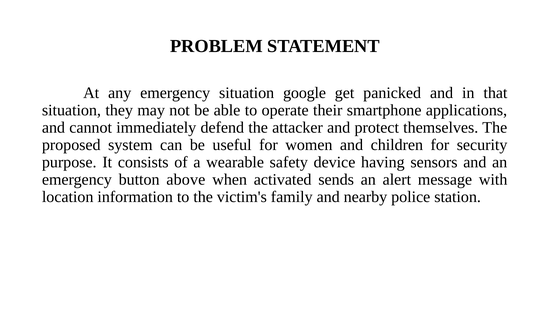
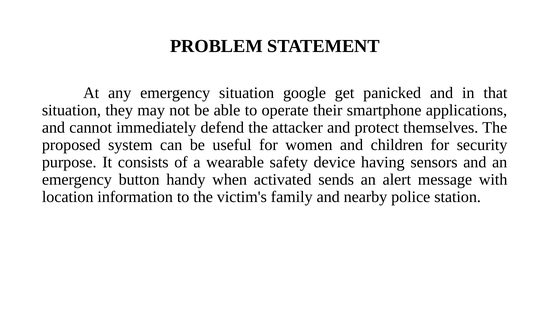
above: above -> handy
